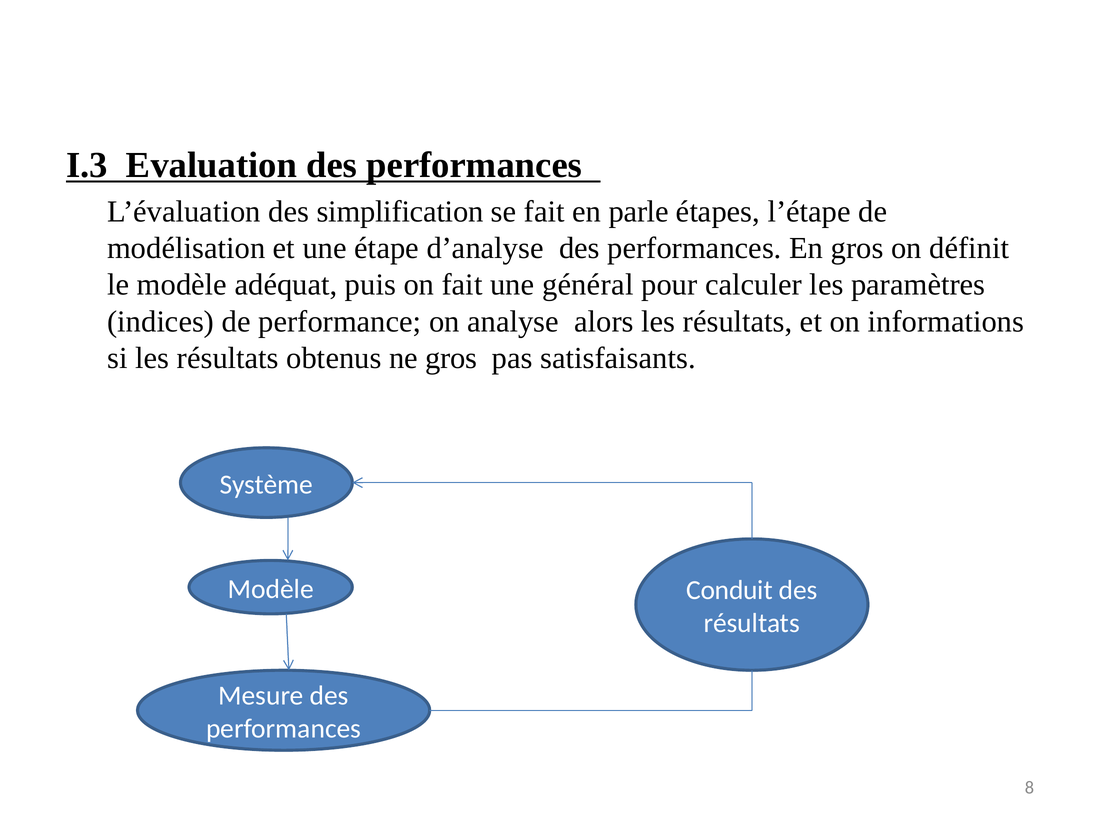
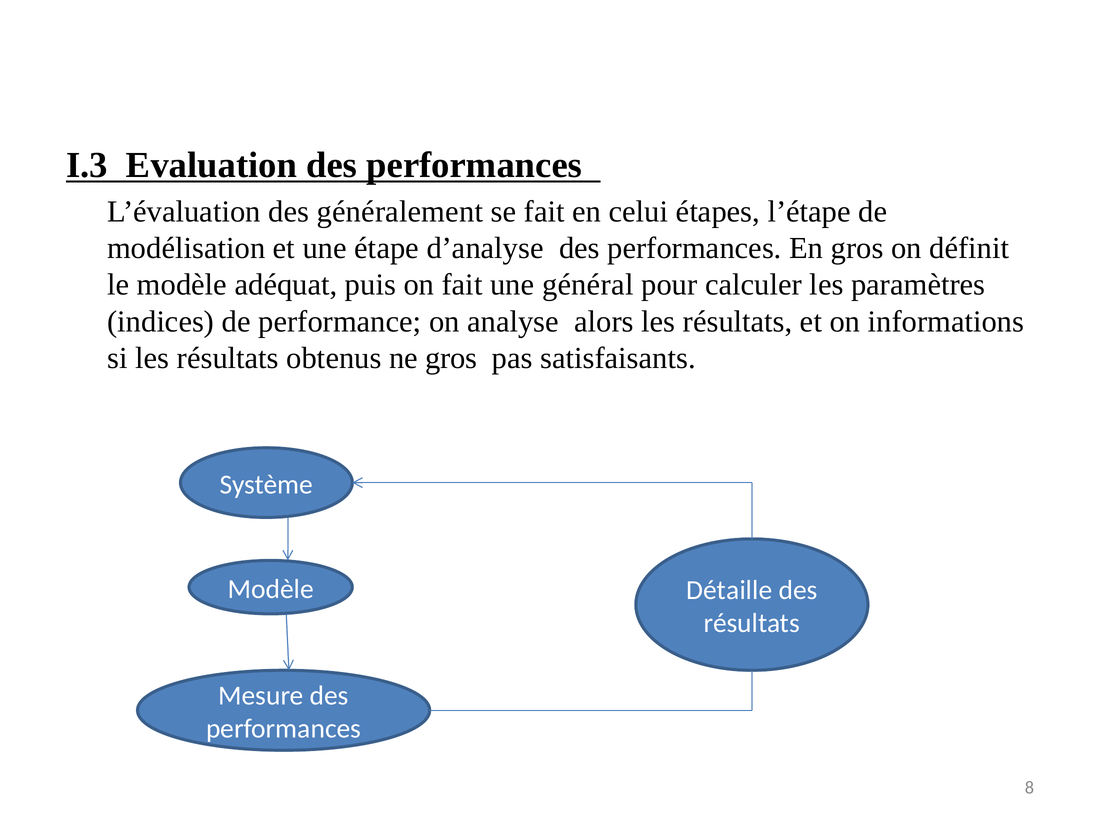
simplification: simplification -> généralement
parle: parle -> celui
Conduit: Conduit -> Détaille
